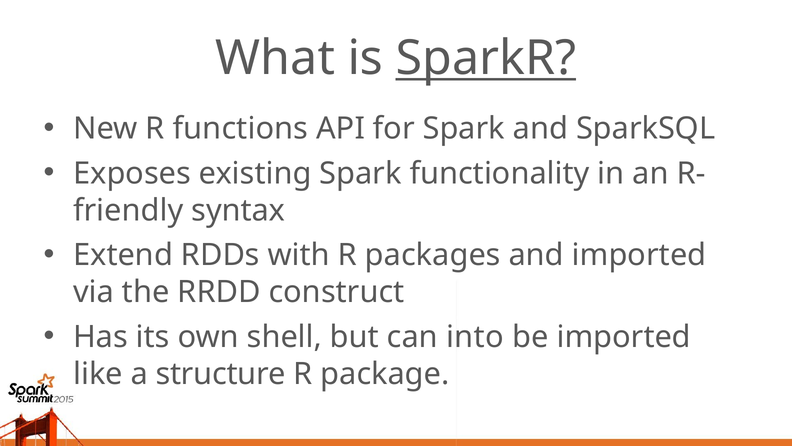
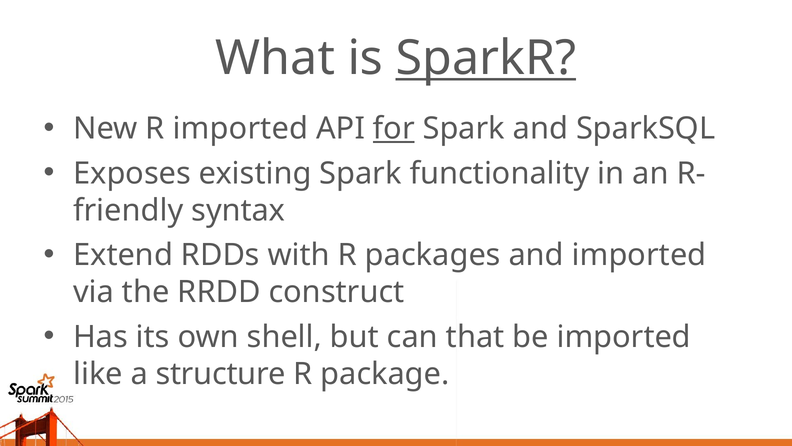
R functions: functions -> imported
for underline: none -> present
into: into -> that
